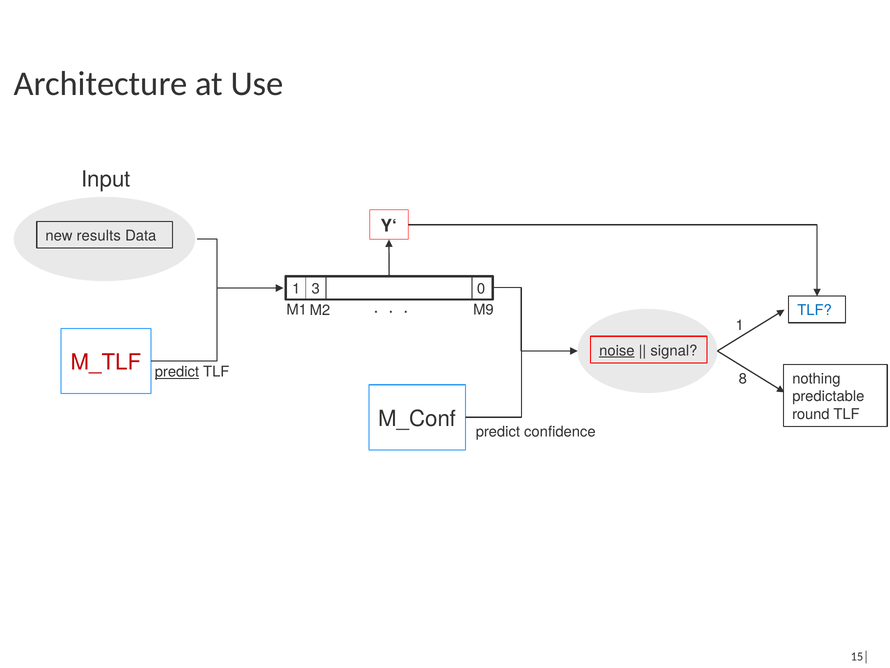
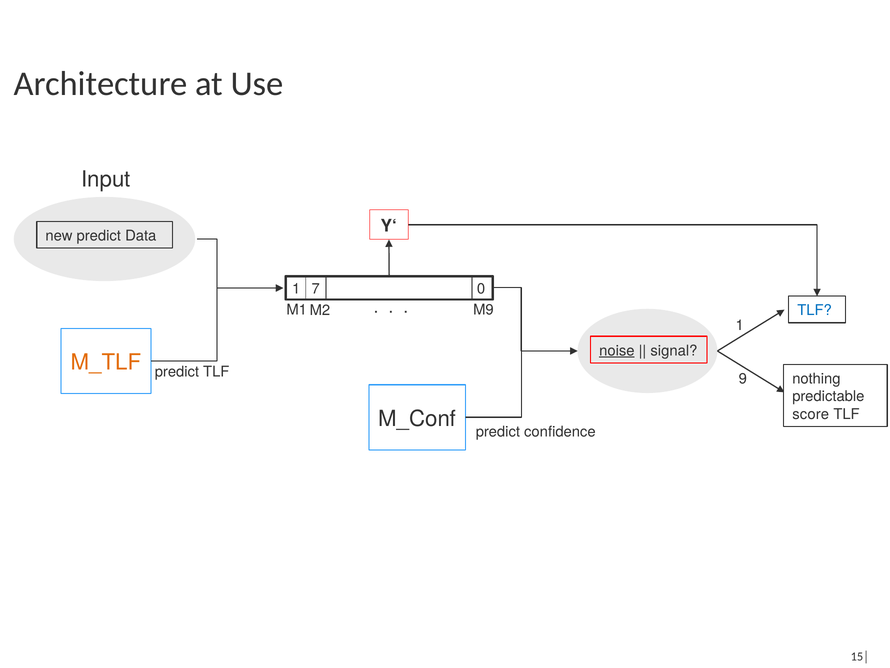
new results: results -> predict
3: 3 -> 7
M_TLF colour: red -> orange
predict at (177, 372) underline: present -> none
8: 8 -> 9
round: round -> score
